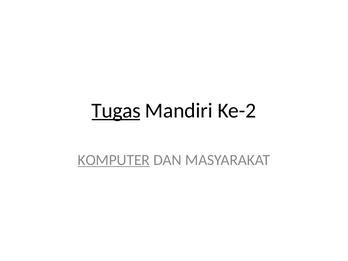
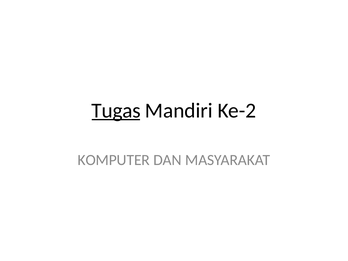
KOMPUTER underline: present -> none
